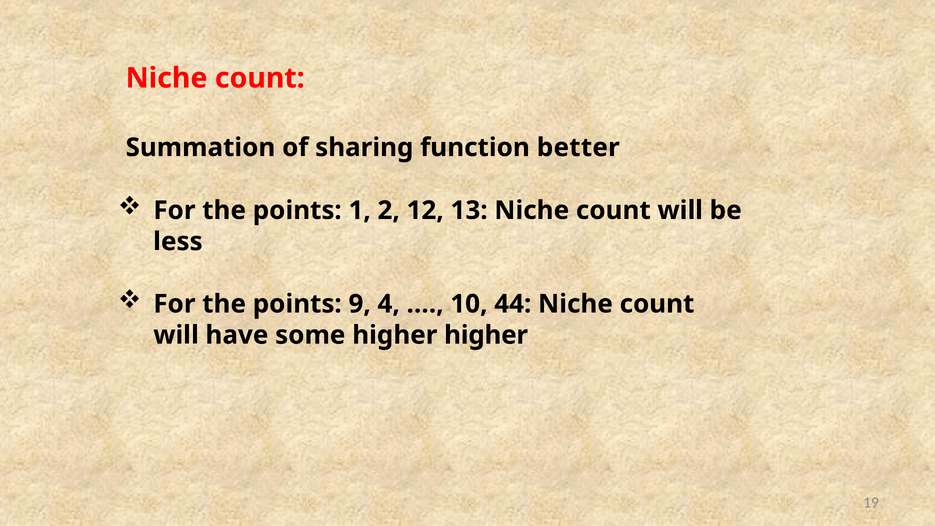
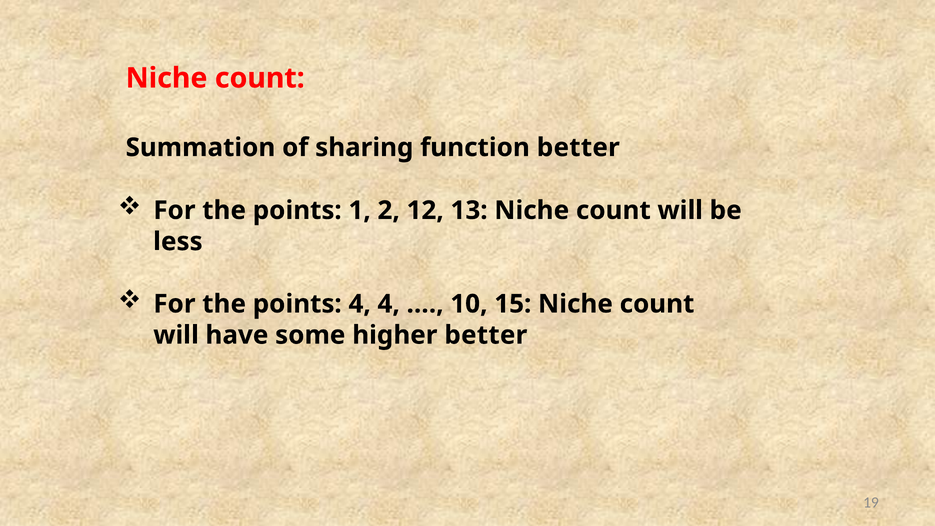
points 9: 9 -> 4
44: 44 -> 15
higher higher: higher -> better
